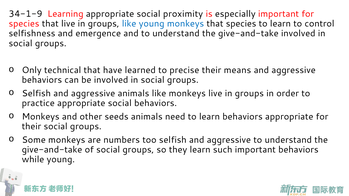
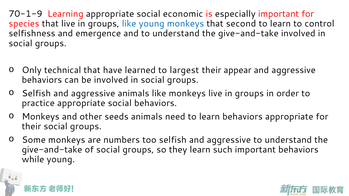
34-1-9: 34-1-9 -> 70-1-9
proximity: proximity -> economic
that species: species -> second
precise: precise -> largest
means: means -> appear
